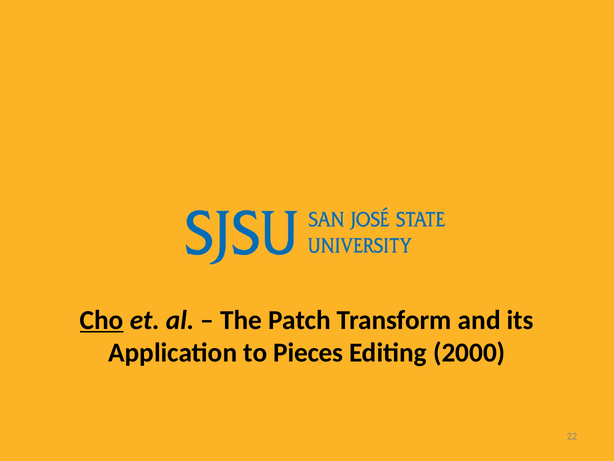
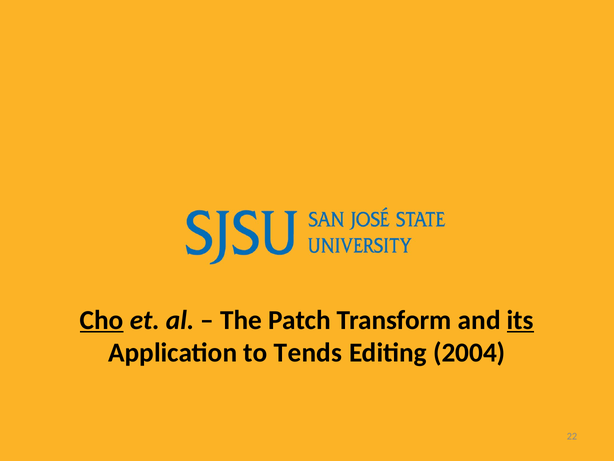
its underline: none -> present
Pieces: Pieces -> Tends
2000: 2000 -> 2004
